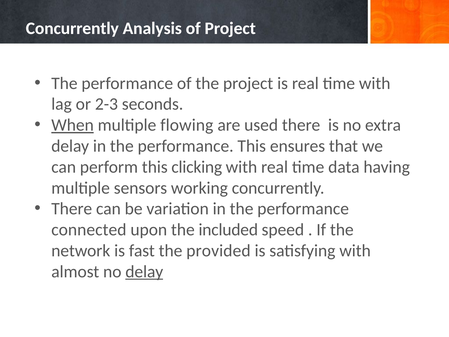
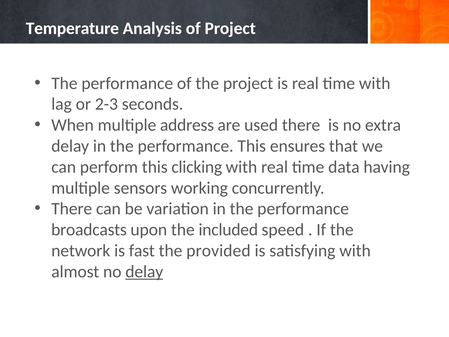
Concurrently at (72, 28): Concurrently -> Temperature
When underline: present -> none
flowing: flowing -> address
connected: connected -> broadcasts
